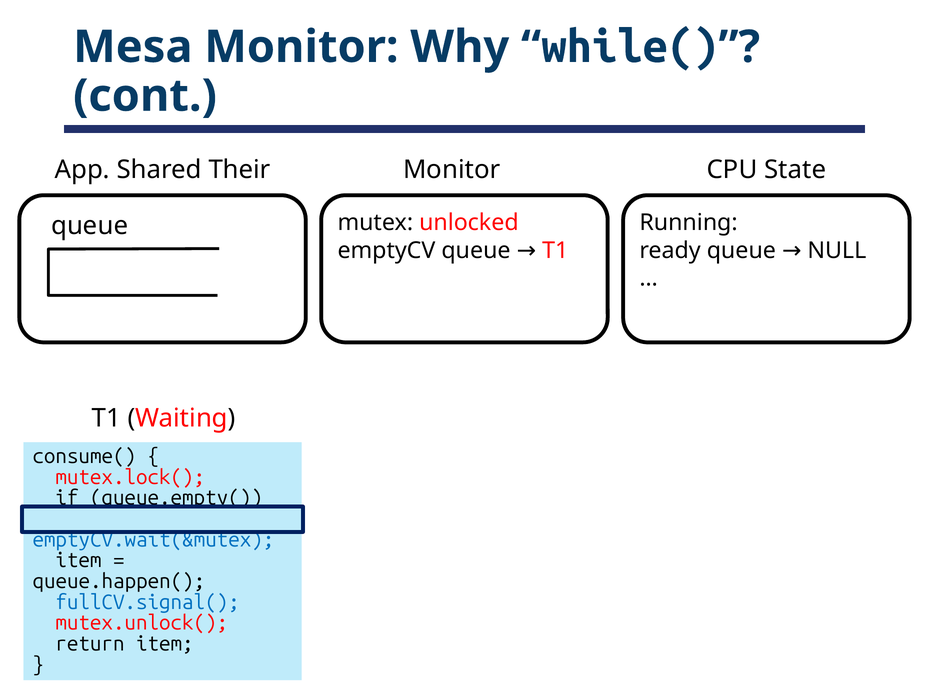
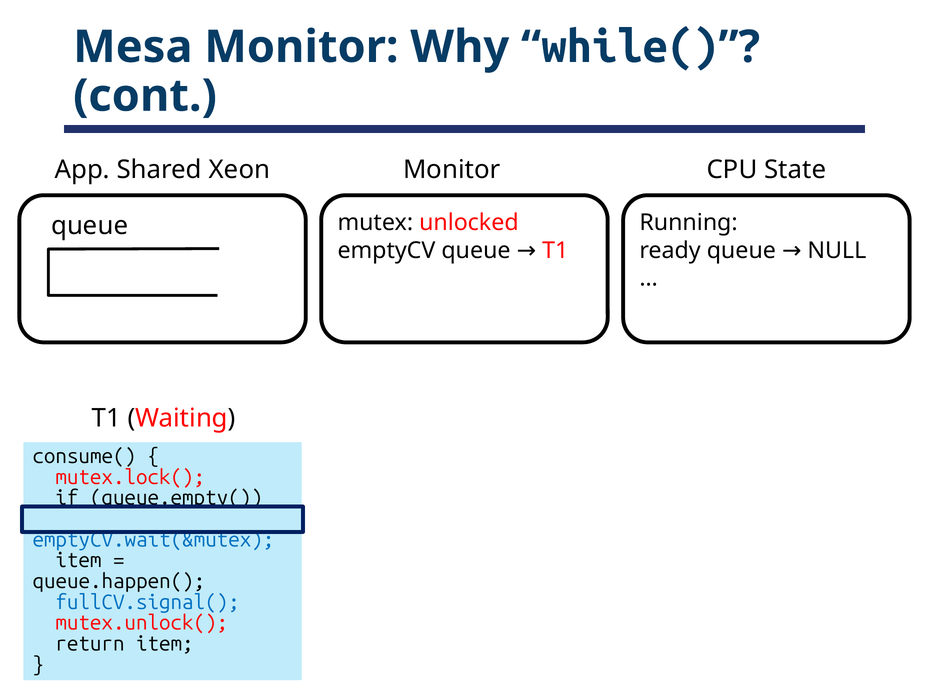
Their: Their -> Xeon
